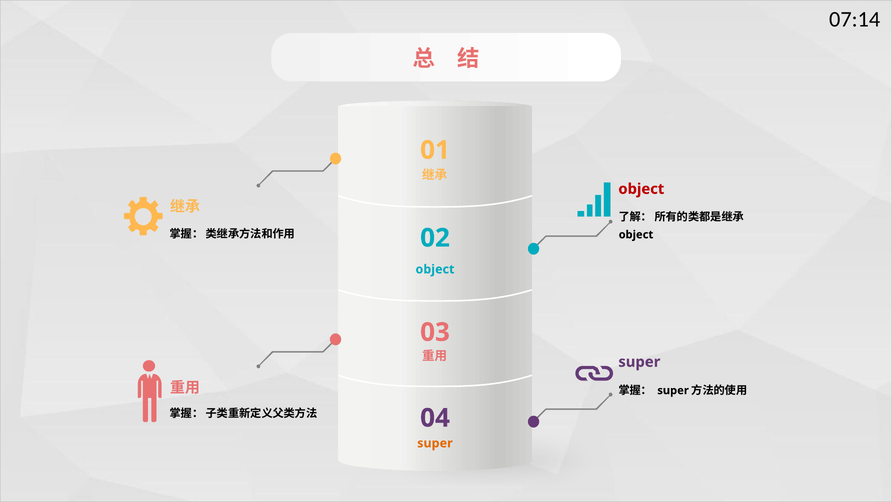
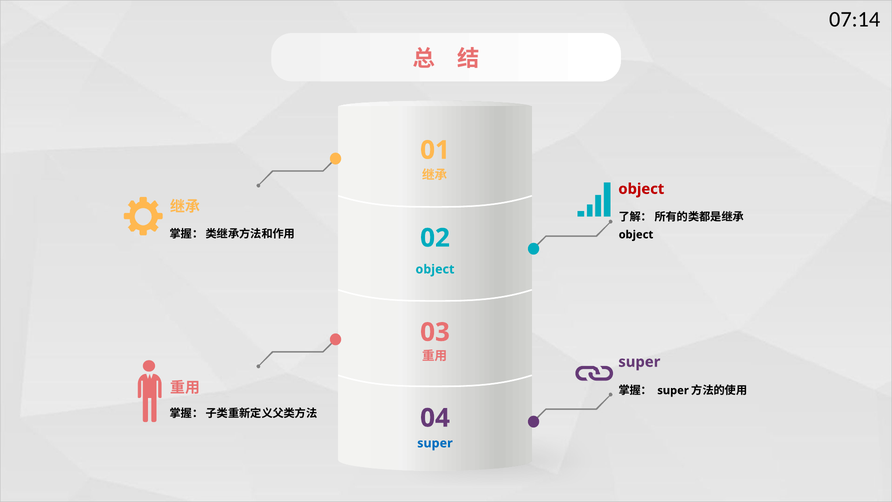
super at (435, 443) colour: orange -> blue
